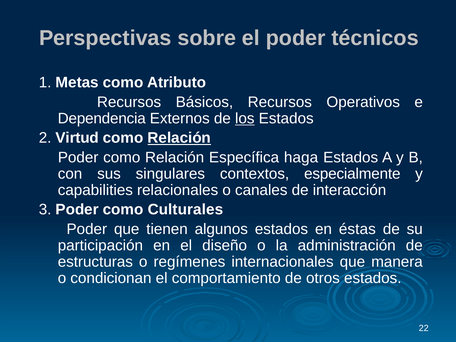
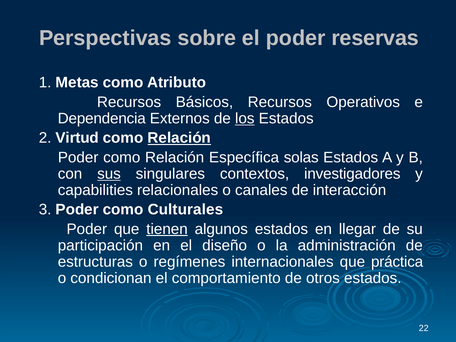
técnicos: técnicos -> reservas
haga: haga -> solas
sus underline: none -> present
especialmente: especialmente -> investigadores
tienen underline: none -> present
éstas: éstas -> llegar
manera: manera -> práctica
